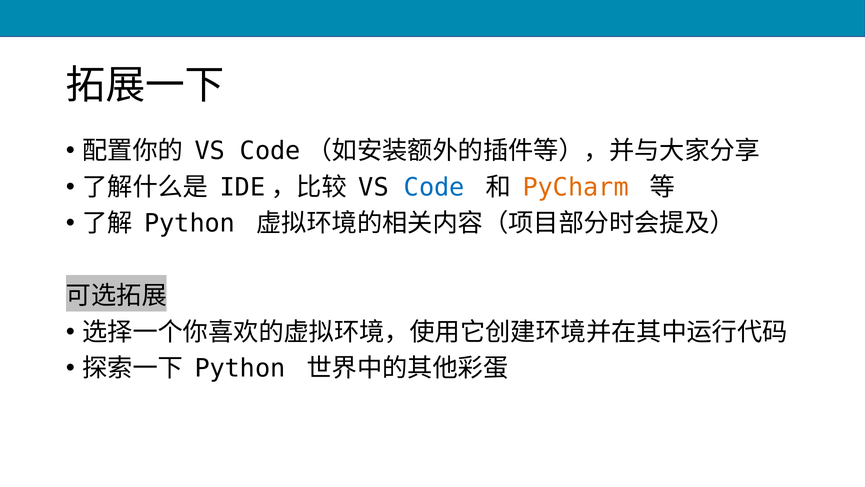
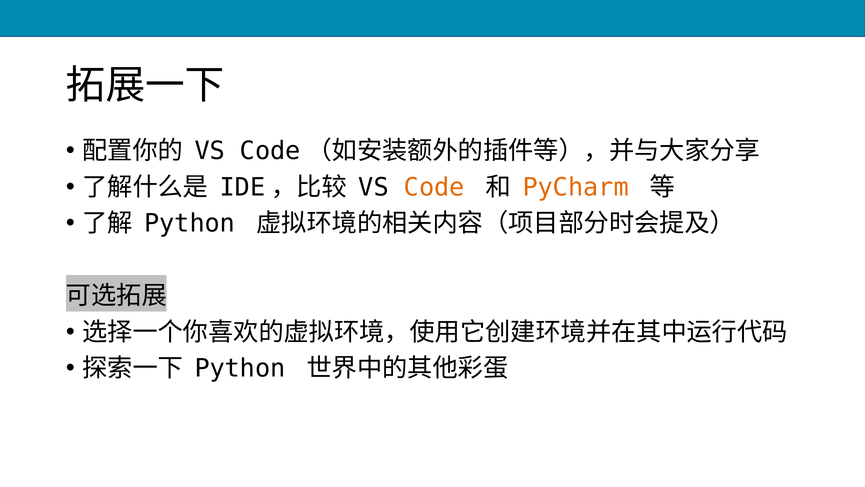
Code colour: blue -> orange
